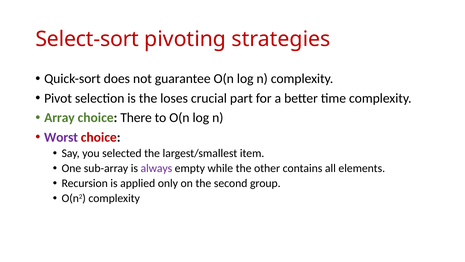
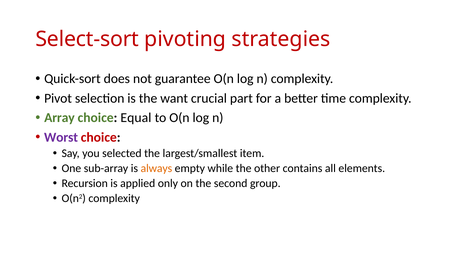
loses: loses -> want
There: There -> Equal
always colour: purple -> orange
